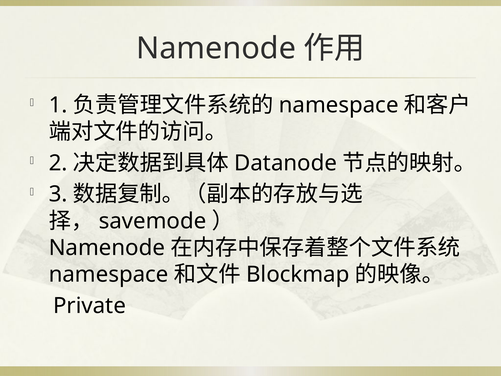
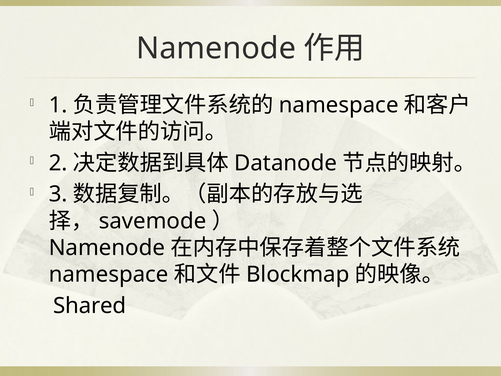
Private: Private -> Shared
